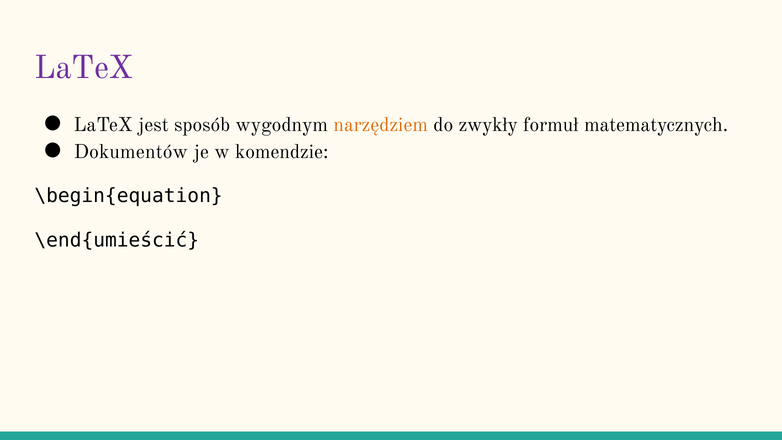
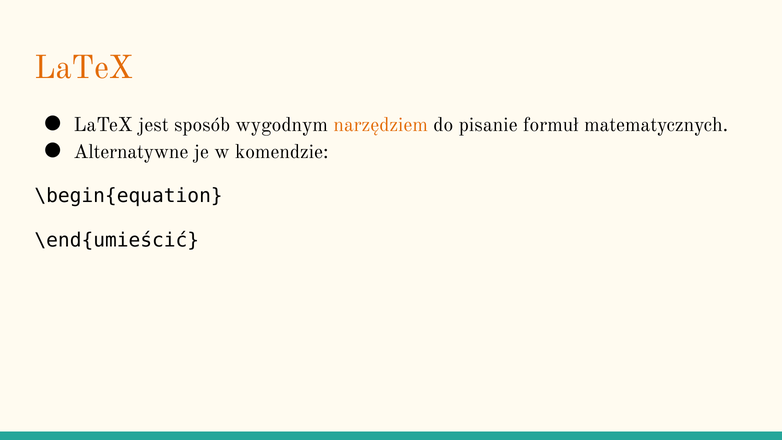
LaTeX at (84, 68) colour: purple -> orange
zwykły: zwykły -> pisanie
Dokumentów: Dokumentów -> Alternatywne
